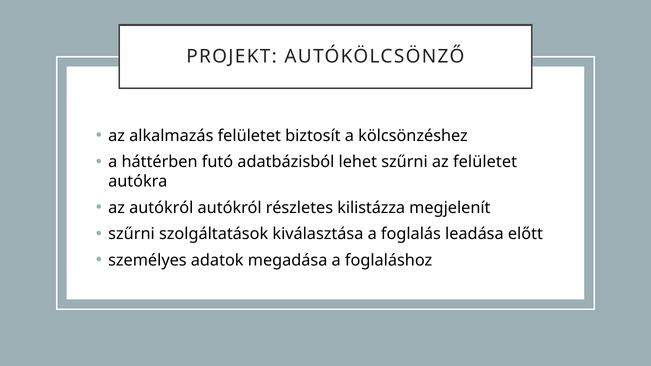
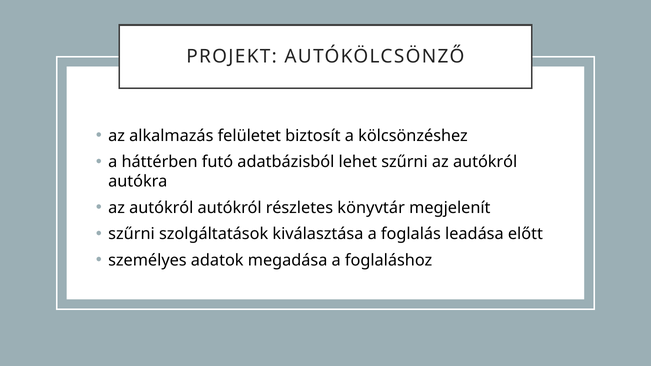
szűrni az felületet: felületet -> autókról
kilistázza: kilistázza -> könyvtár
